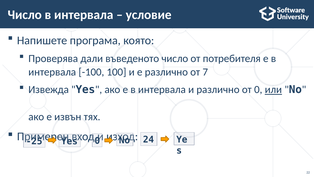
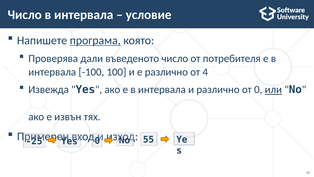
програма underline: none -> present
7: 7 -> 4
24: 24 -> 55
